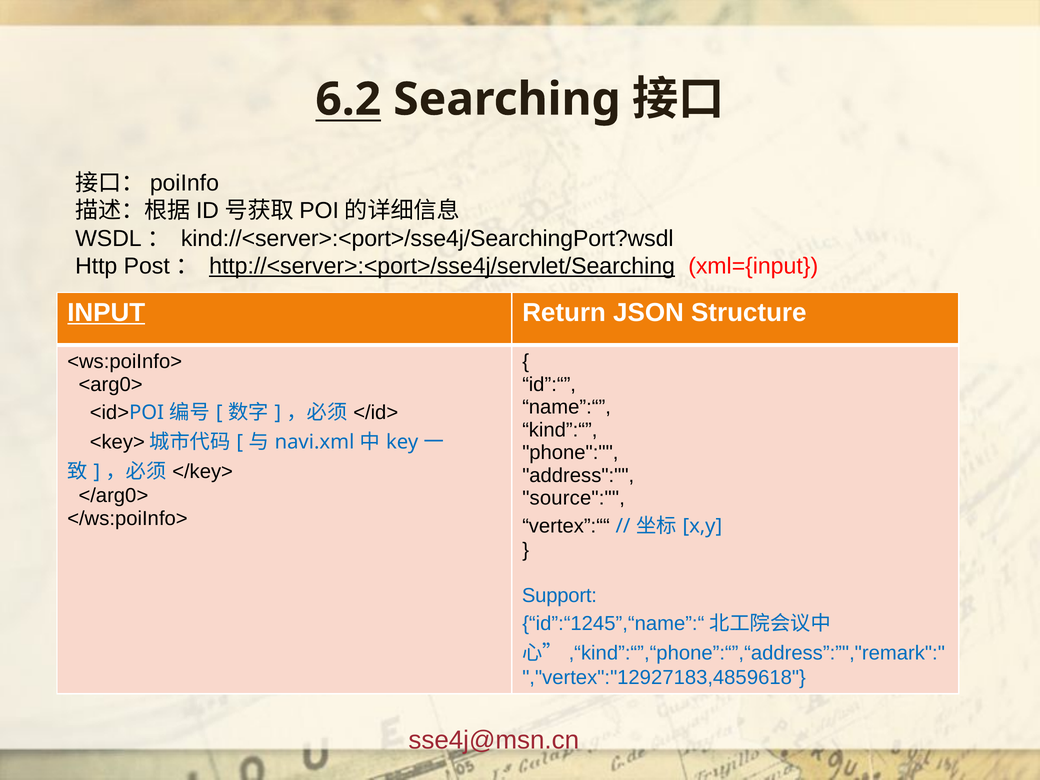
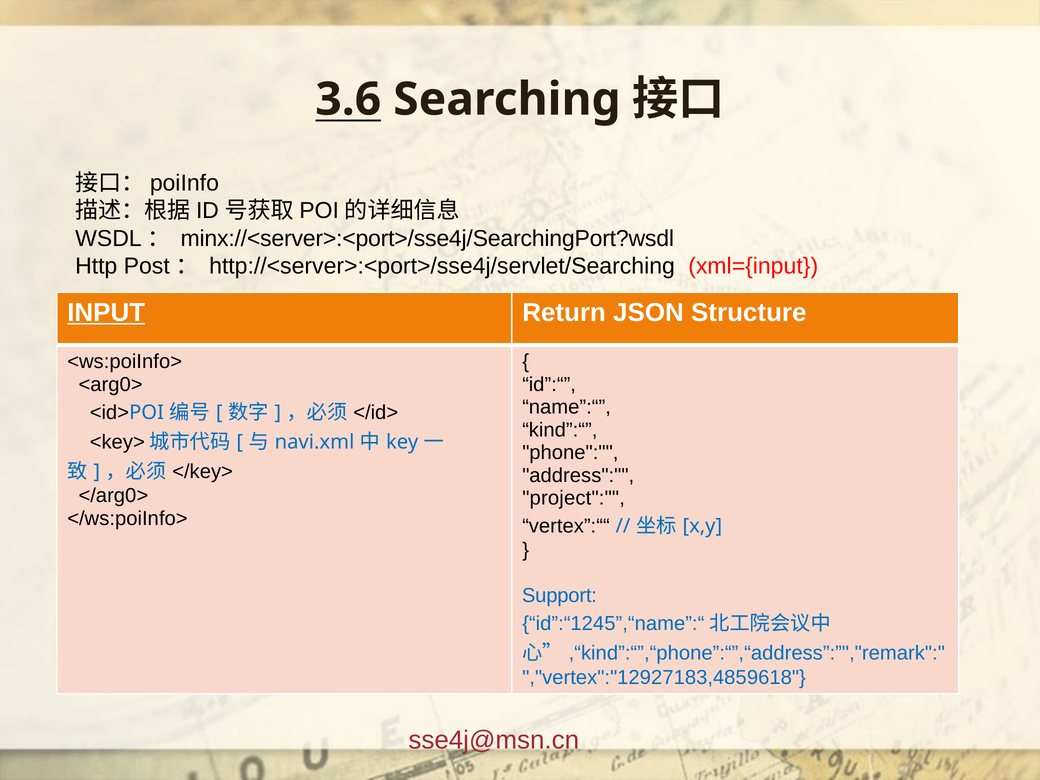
6.2: 6.2 -> 3.6
kind://<server>:<port>/sse4j/SearchingPort?wsdl: kind://<server>:<port>/sse4j/SearchingPort?wsdl -> minx://<server>:<port>/sse4j/SearchingPort?wsdl
http://<server>:<port>/sse4j/servlet/Searching underline: present -> none
source: source -> project
